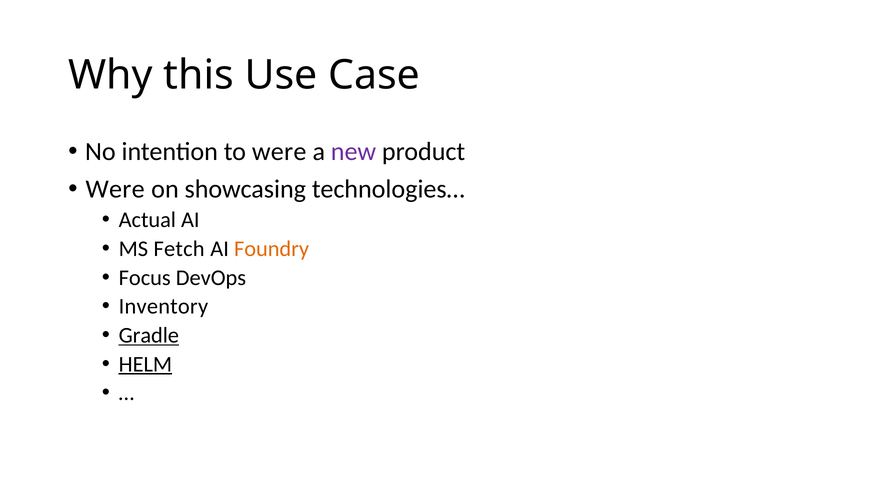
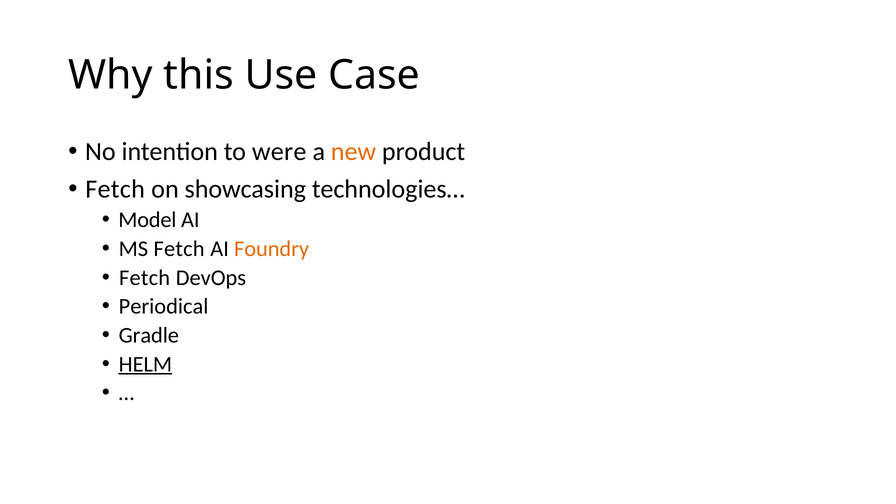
new colour: purple -> orange
Were at (115, 189): Were -> Fetch
Actual: Actual -> Model
Focus at (145, 278): Focus -> Fetch
Inventory: Inventory -> Periodical
Gradle underline: present -> none
